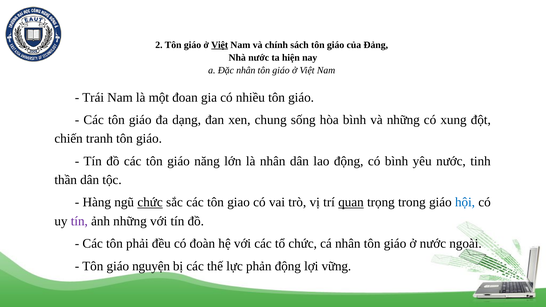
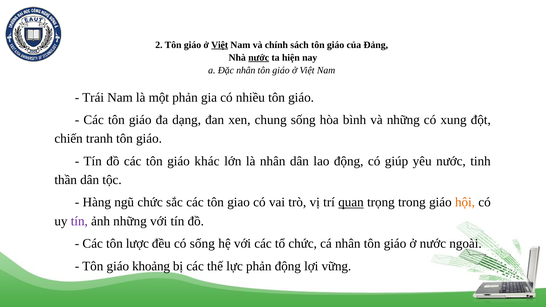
nước at (259, 58) underline: none -> present
một đoan: đoan -> phản
năng: năng -> khác
có bình: bình -> giúp
chức at (150, 202) underline: present -> none
hội colour: blue -> orange
phải: phải -> lược
có đoàn: đoàn -> sống
nguyện: nguyện -> khoảng
